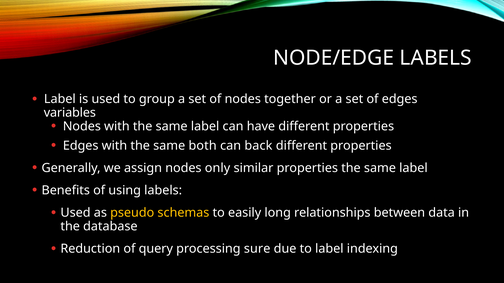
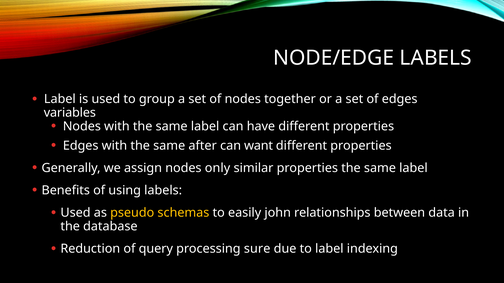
both: both -> after
back: back -> want
long: long -> john
